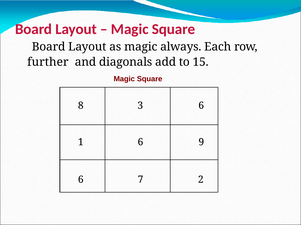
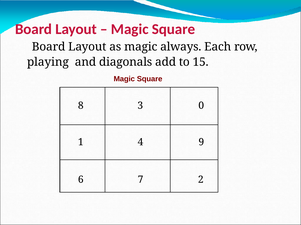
further: further -> playing
3 6: 6 -> 0
1 6: 6 -> 4
